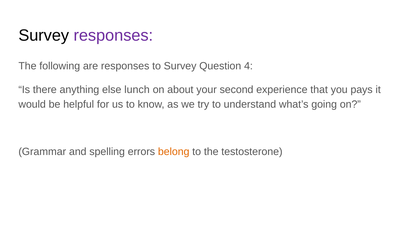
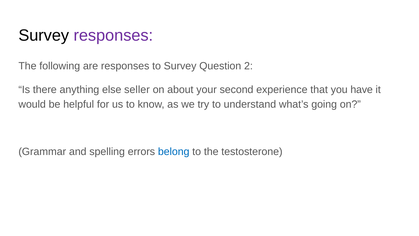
4: 4 -> 2
lunch: lunch -> seller
pays: pays -> have
belong colour: orange -> blue
